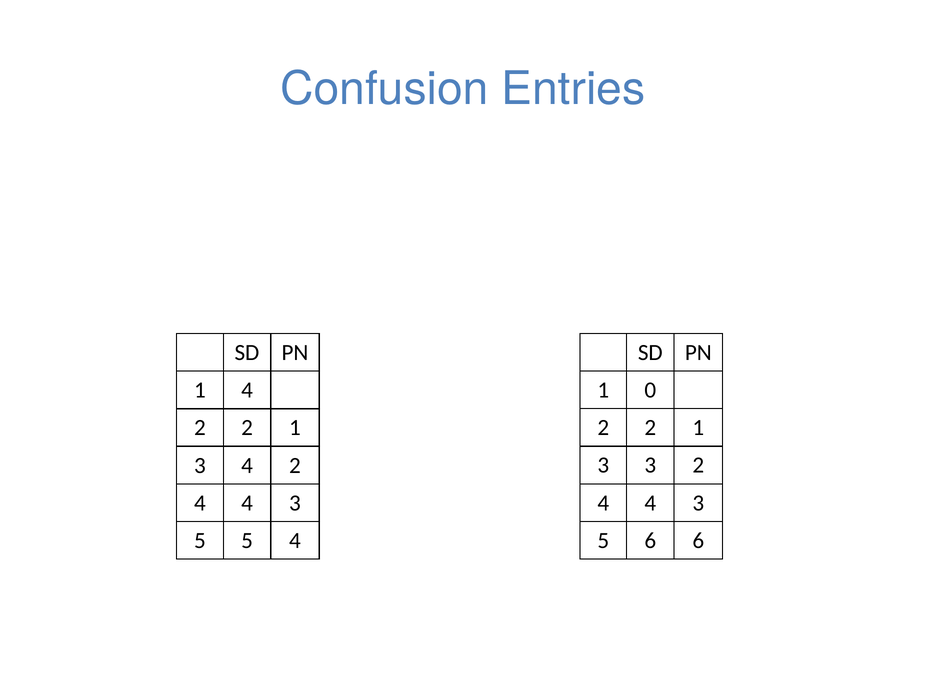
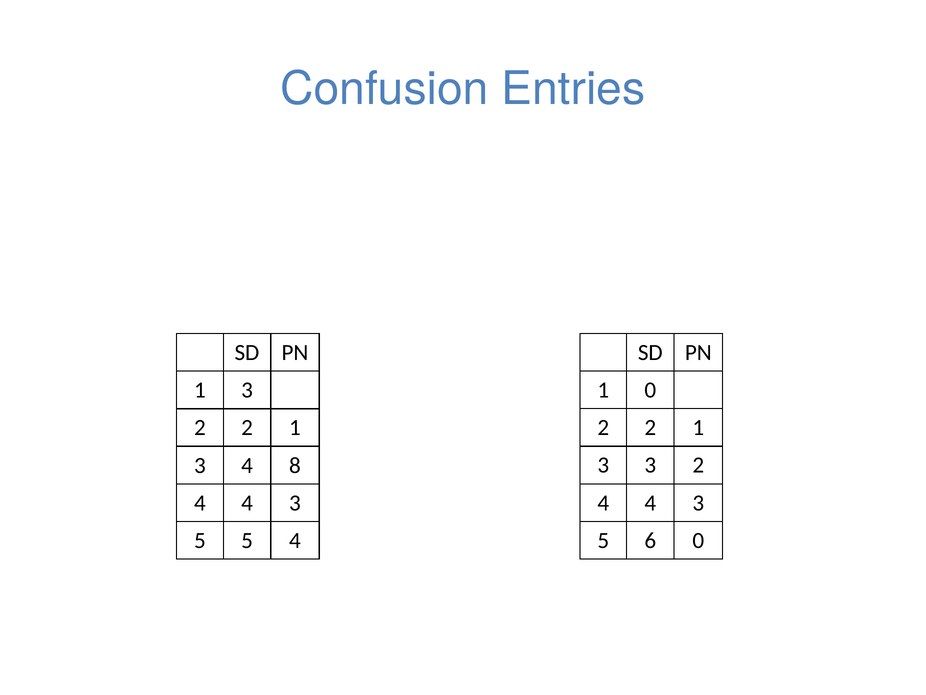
4 at (247, 390): 4 -> 3
3 4 2: 2 -> 8
6 6: 6 -> 0
